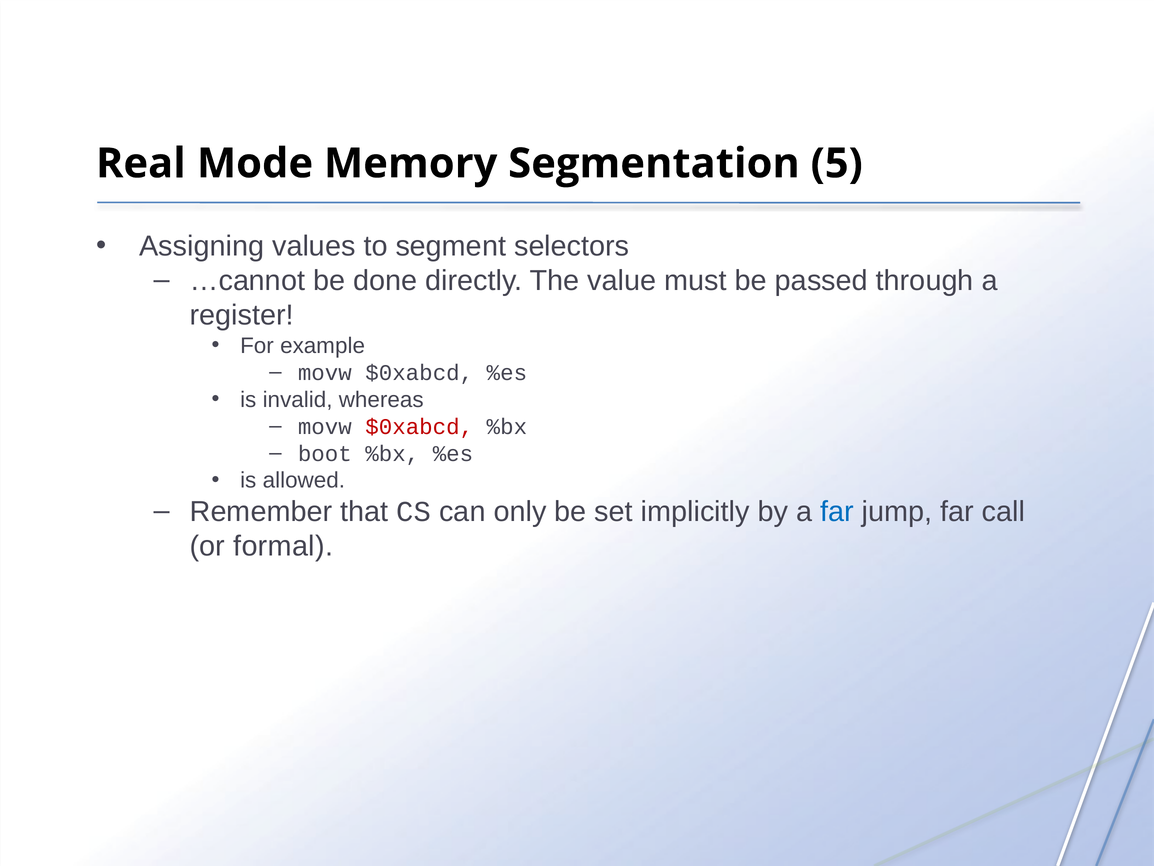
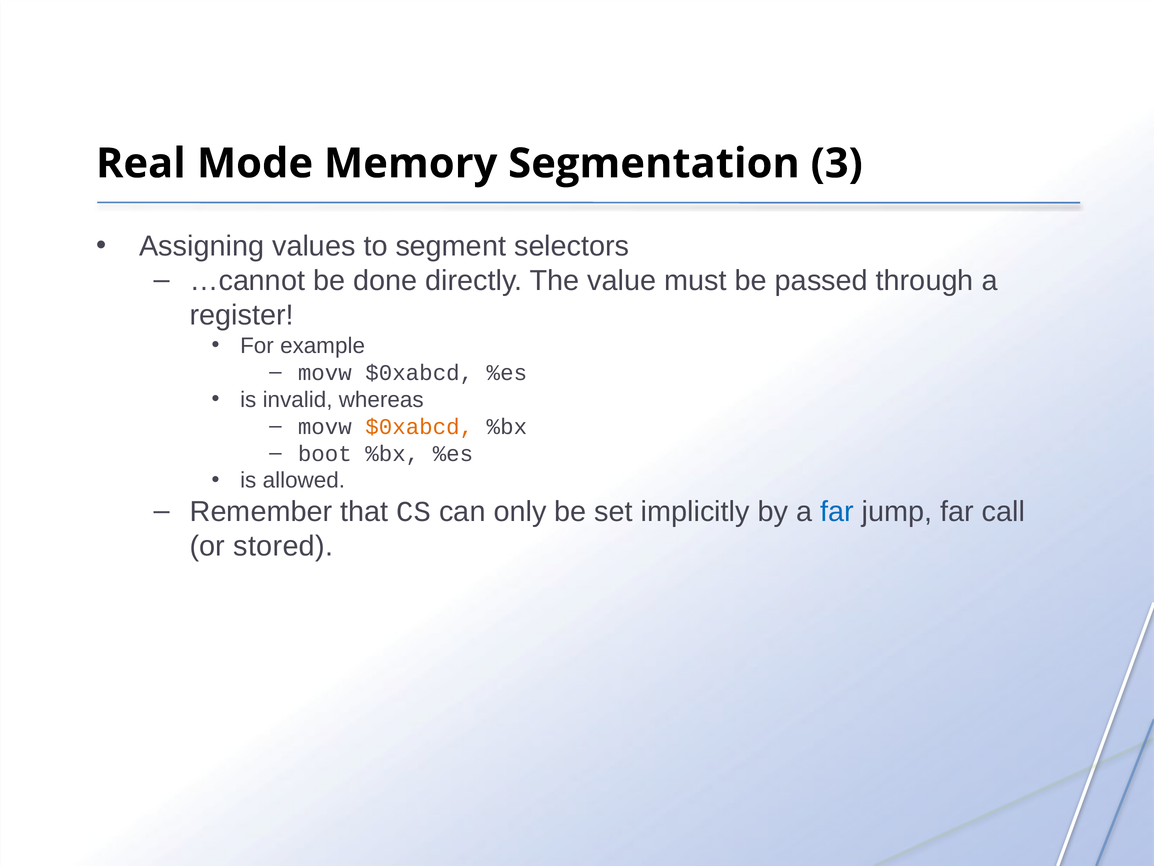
5: 5 -> 3
$0xabcd at (419, 426) colour: red -> orange
formal: formal -> stored
